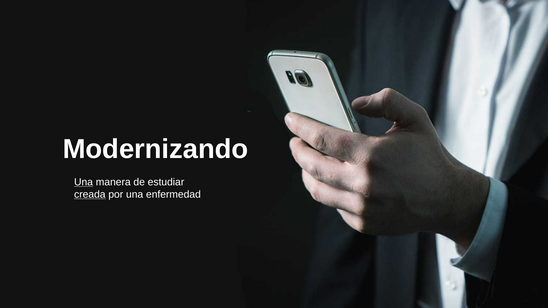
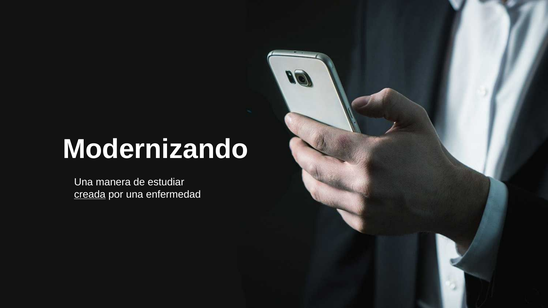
Una at (84, 182) underline: present -> none
